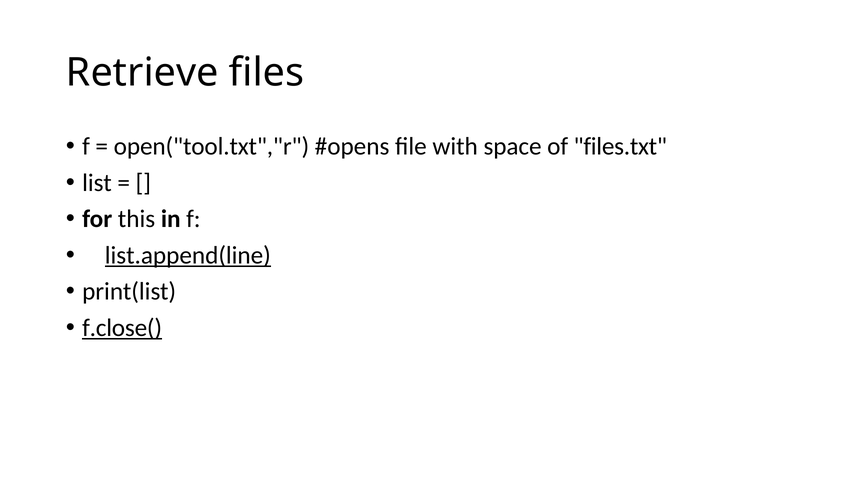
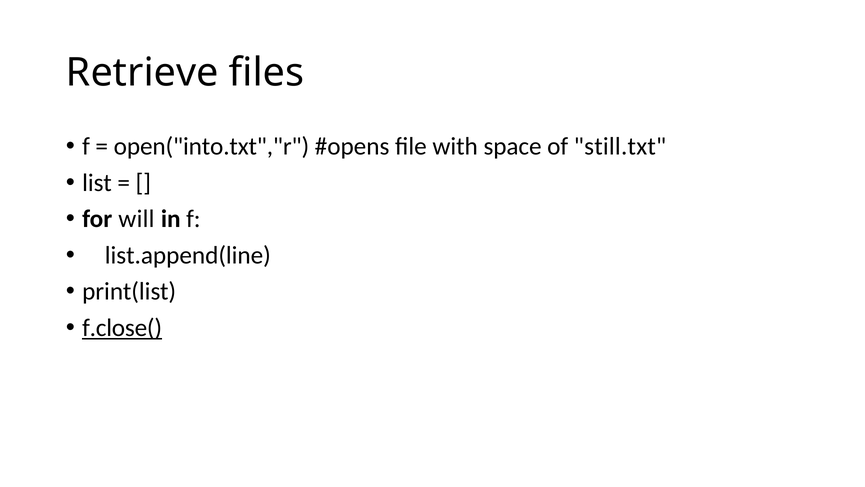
open("tool.txt","r: open("tool.txt","r -> open("into.txt","r
files.txt: files.txt -> still.txt
this: this -> will
list.append(line underline: present -> none
